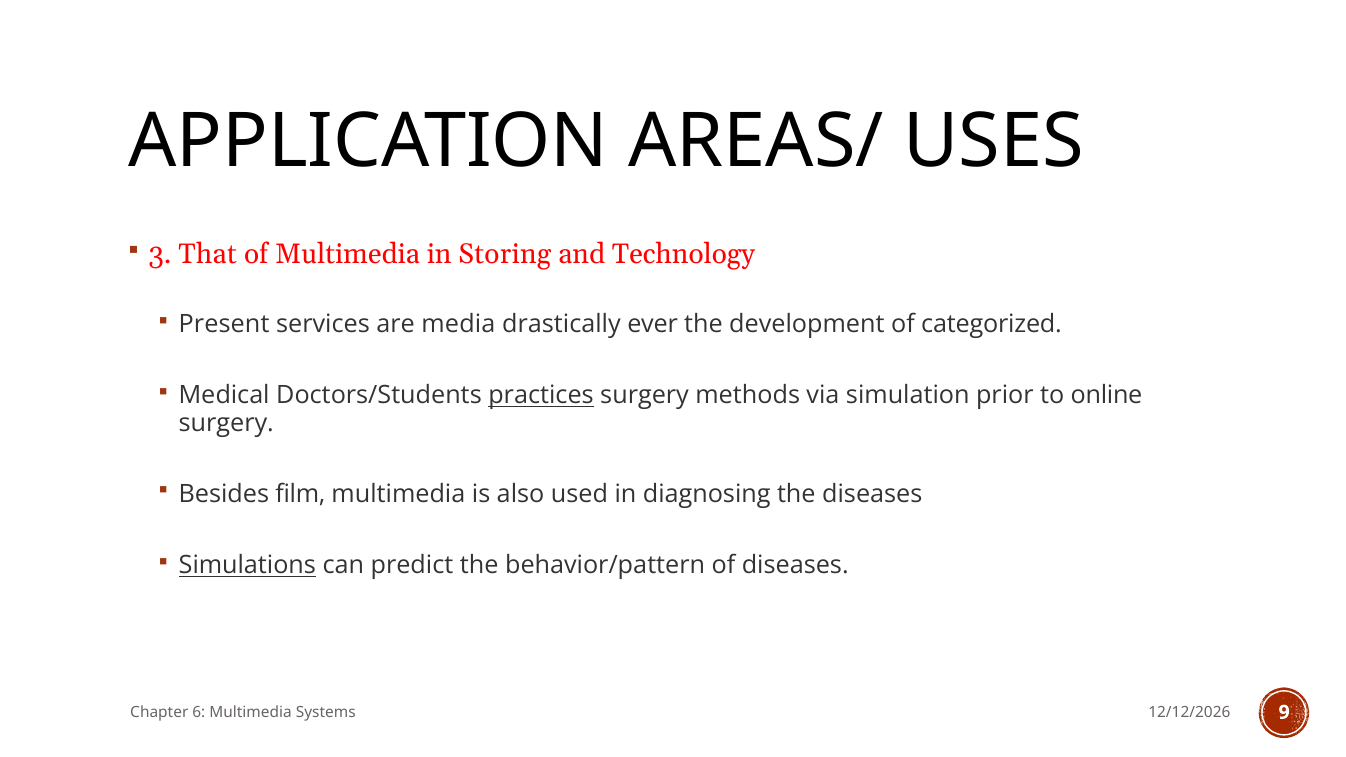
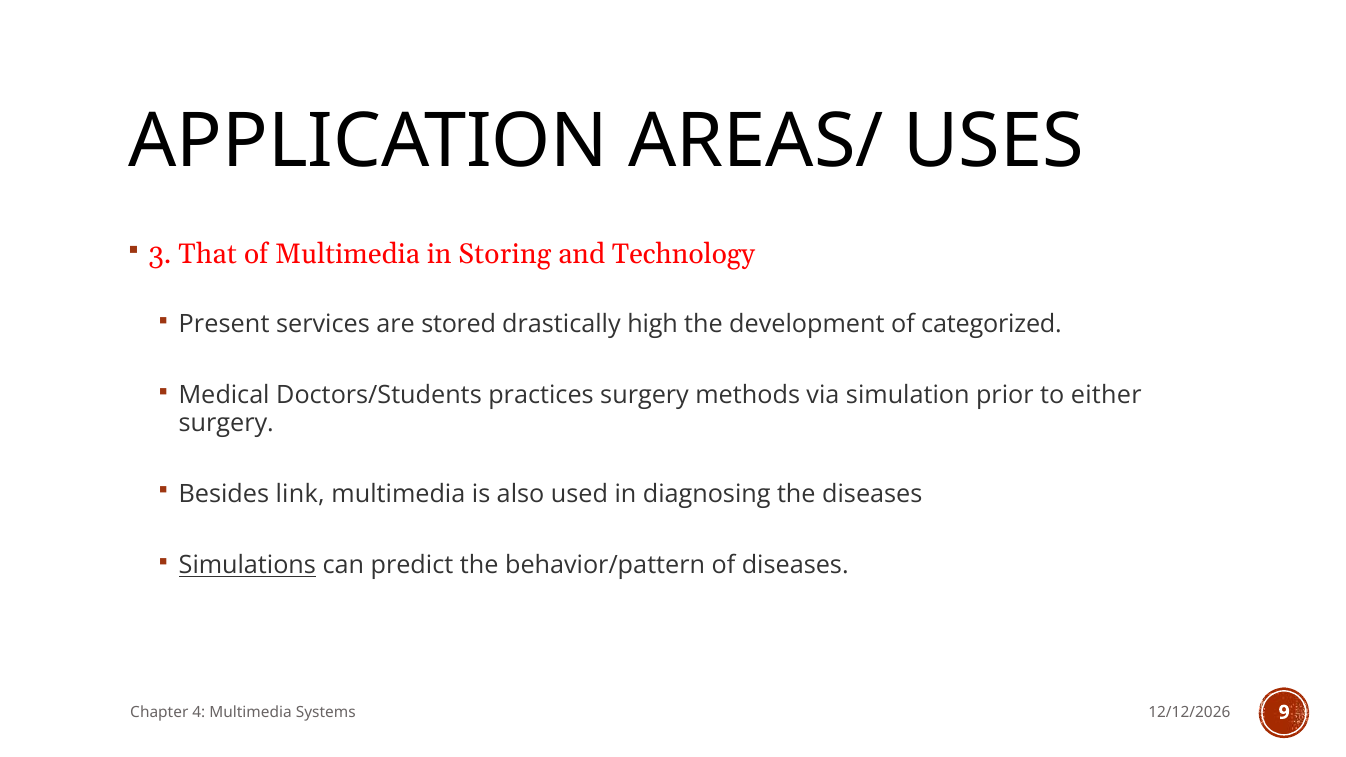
media: media -> stored
ever: ever -> high
practices underline: present -> none
online: online -> either
film: film -> link
6: 6 -> 4
